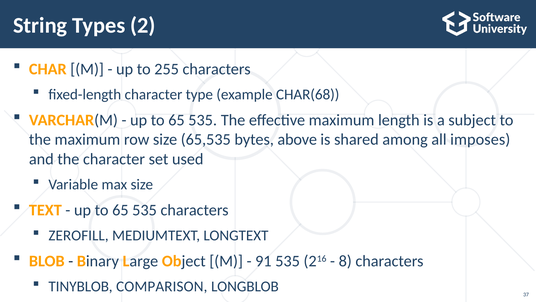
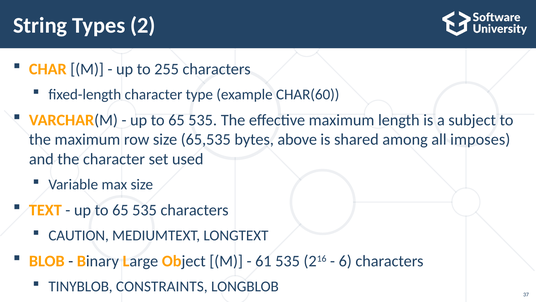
CHAR(68: CHAR(68 -> CHAR(60
ZEROFILL: ZEROFILL -> CAUTION
91: 91 -> 61
8: 8 -> 6
COMPARISON: COMPARISON -> CONSTRAINTS
